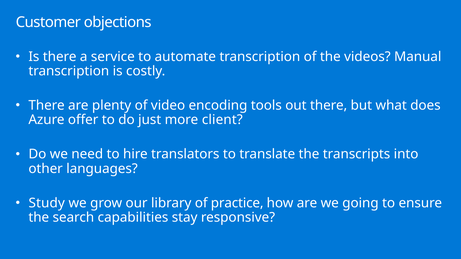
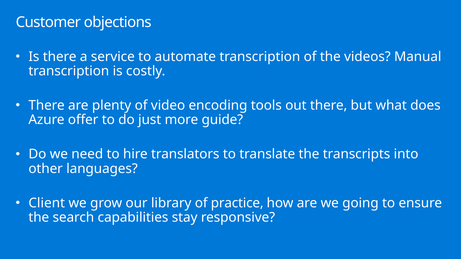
client: client -> guide
Study: Study -> Client
